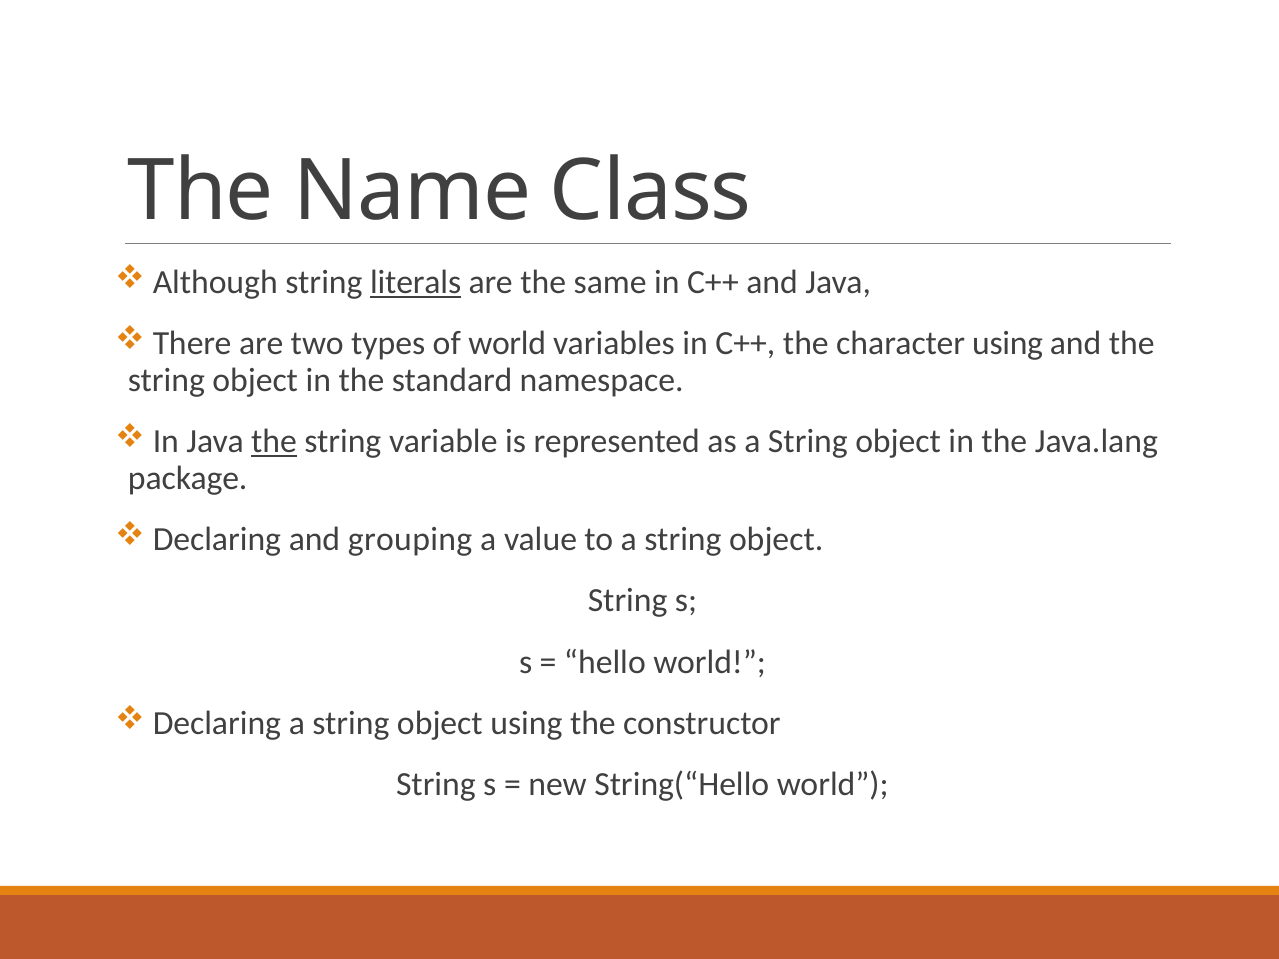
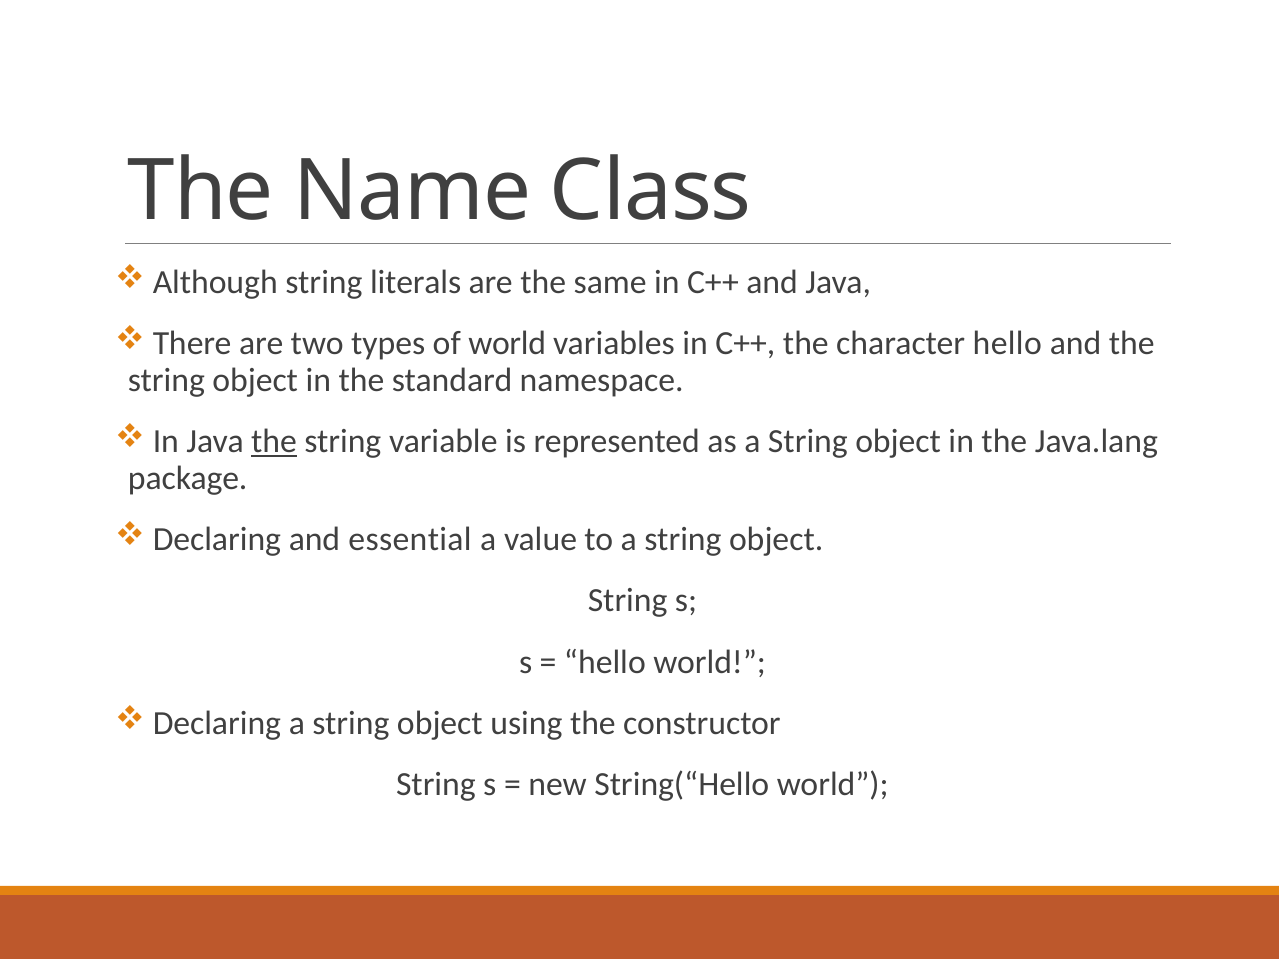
literals underline: present -> none
character using: using -> hello
grouping: grouping -> essential
